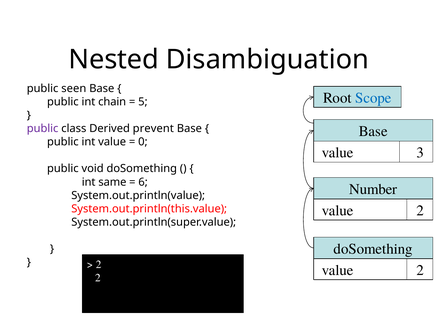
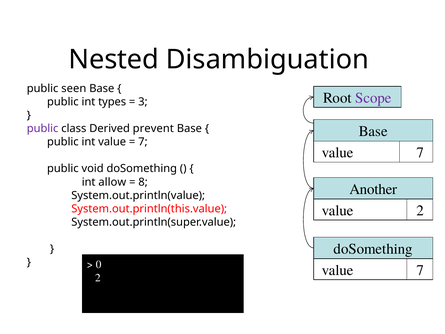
Scope colour: blue -> purple
chain: chain -> types
5: 5 -> 3
0 at (143, 142): 0 -> 7
3 at (420, 153): 3 -> 7
same: same -> allow
6: 6 -> 8
Number: Number -> Another
2 at (99, 264): 2 -> 0
2 at (420, 270): 2 -> 7
